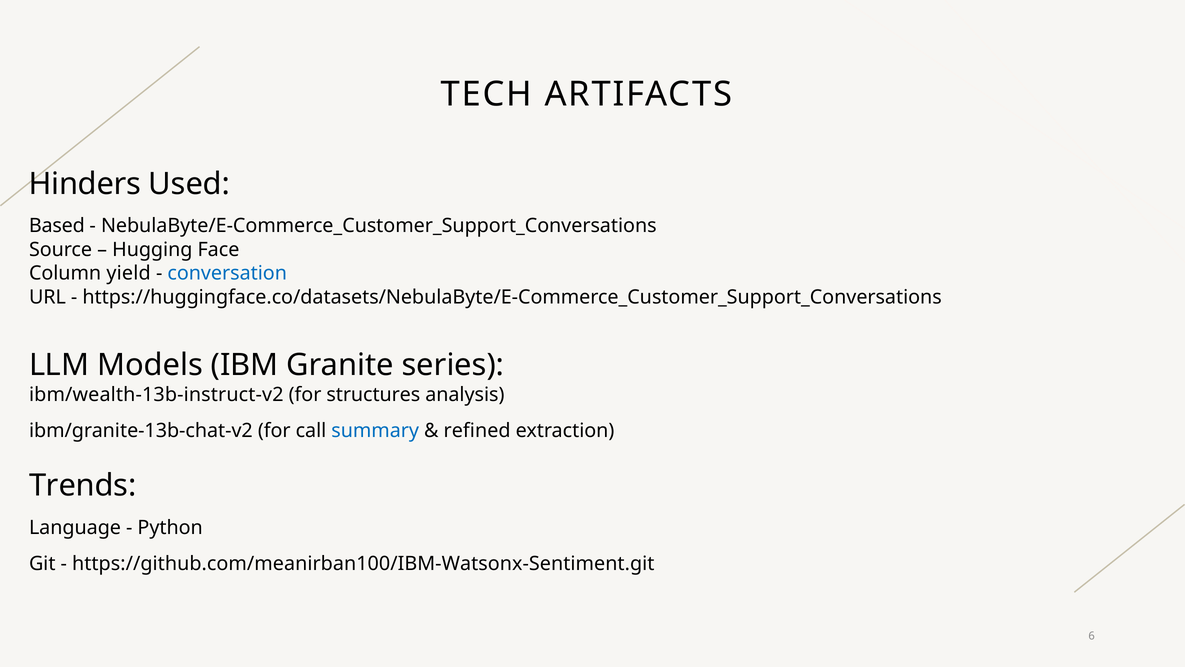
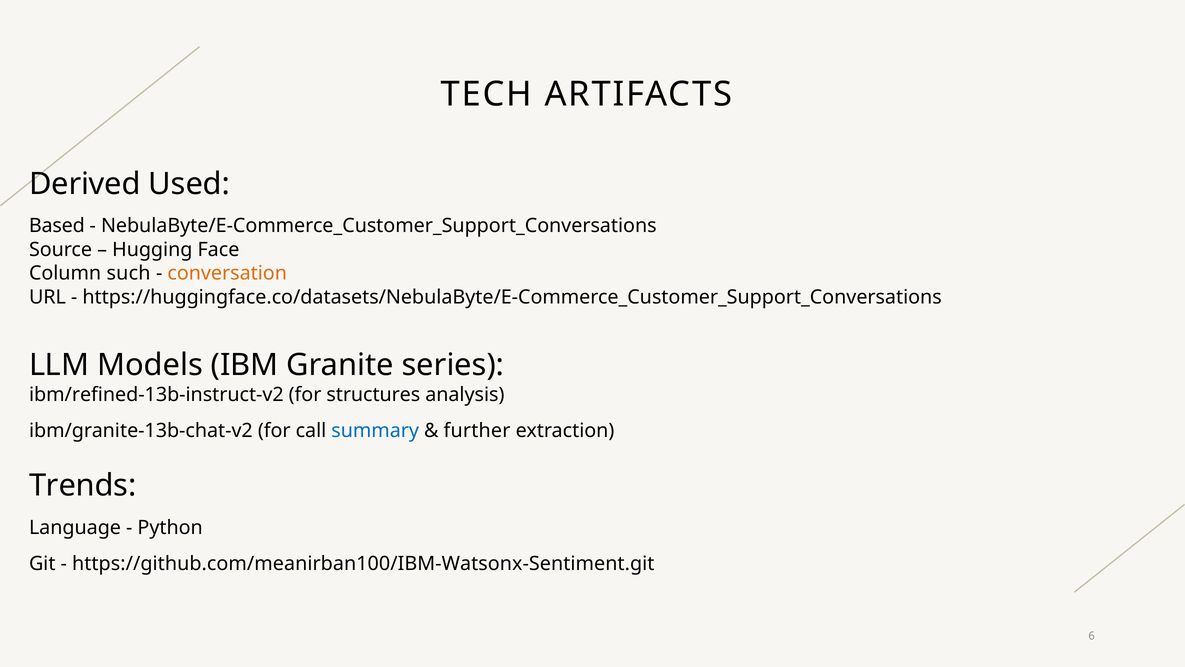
Hinders: Hinders -> Derived
yield: yield -> such
conversation colour: blue -> orange
ibm/wealth-13b-instruct-v2: ibm/wealth-13b-instruct-v2 -> ibm/refined-13b-instruct-v2
refined: refined -> further
